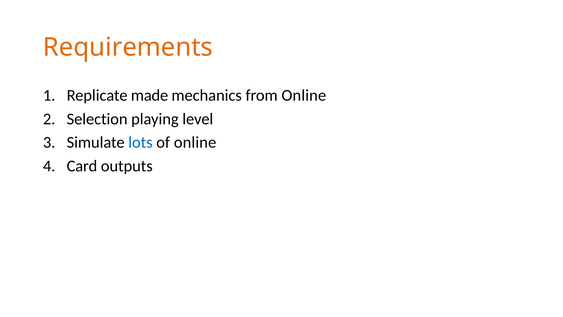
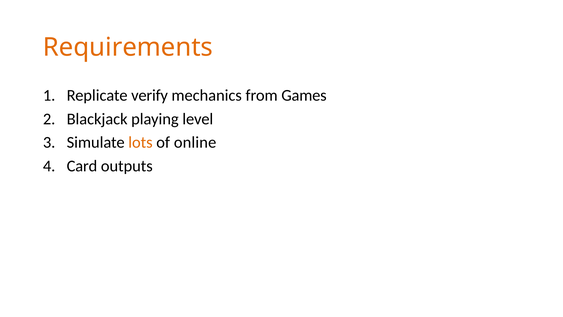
made: made -> verify
from Online: Online -> Games
Selection: Selection -> Blackjack
lots colour: blue -> orange
